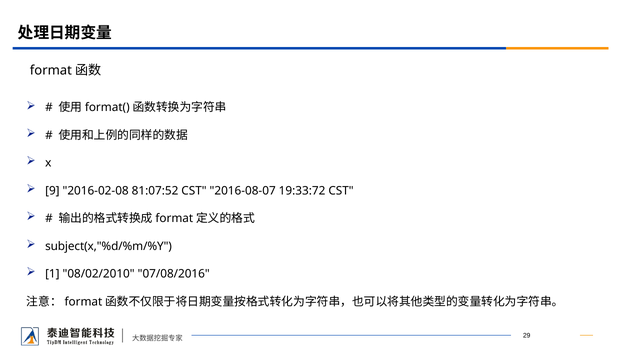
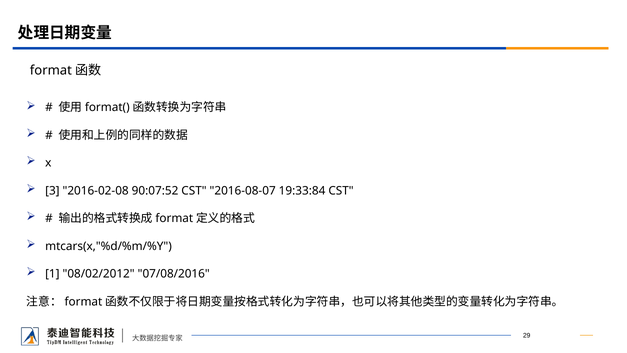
9: 9 -> 3
81:07:52: 81:07:52 -> 90:07:52
19:33:72: 19:33:72 -> 19:33:84
subject(x,"%d/%m/%Y: subject(x,"%d/%m/%Y -> mtcars(x,"%d/%m/%Y
08/02/2010: 08/02/2010 -> 08/02/2012
